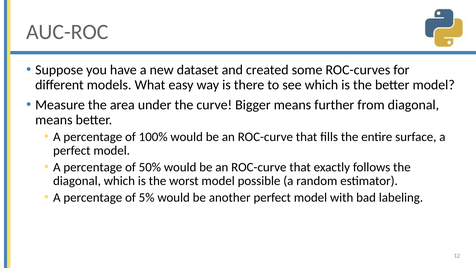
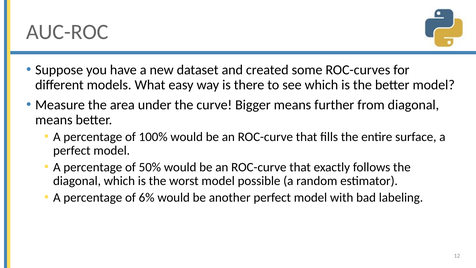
5%: 5% -> 6%
